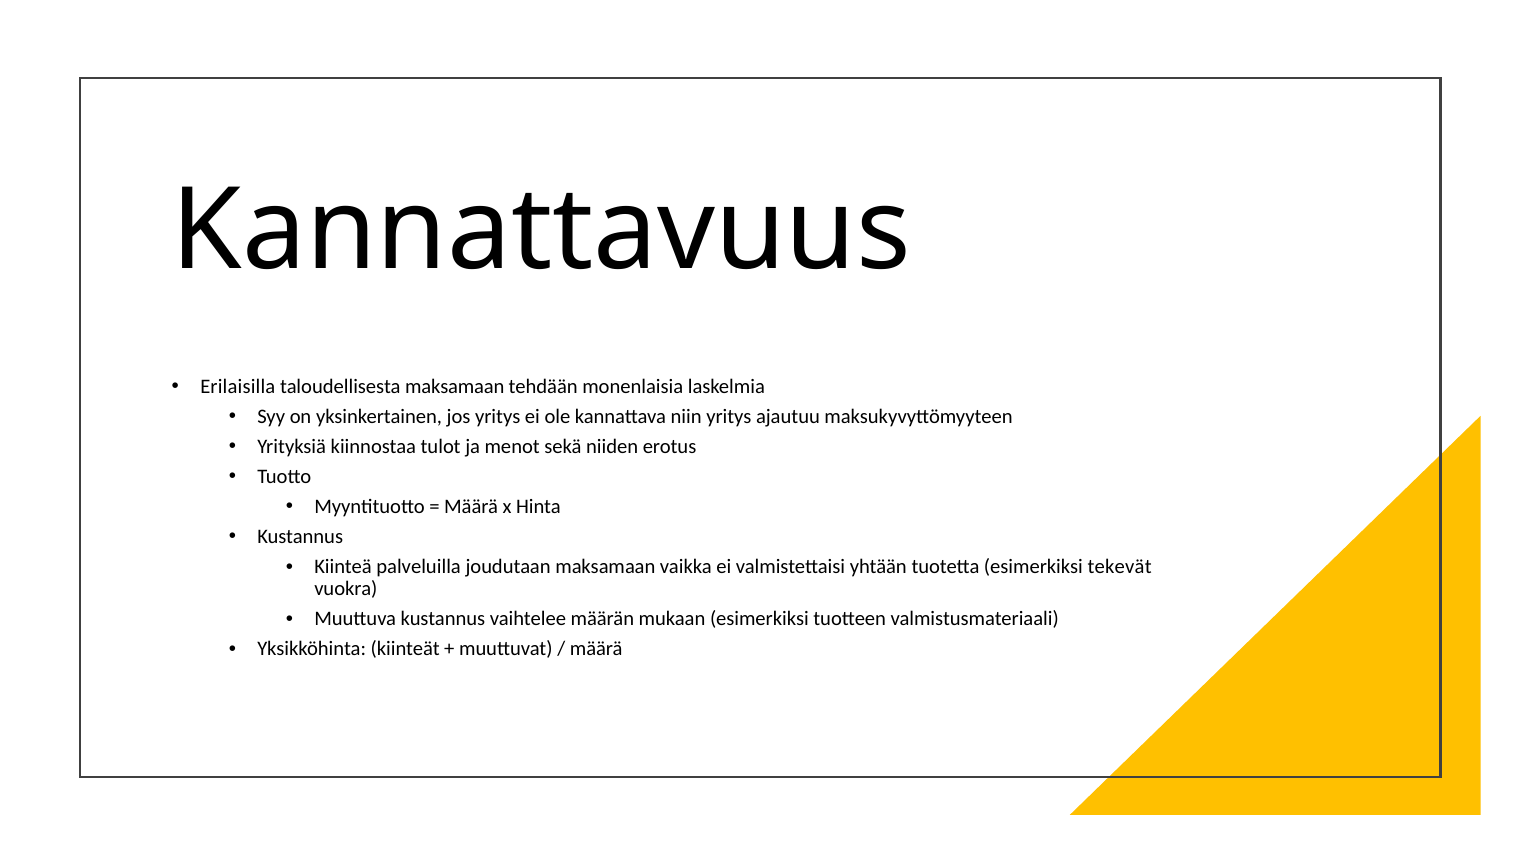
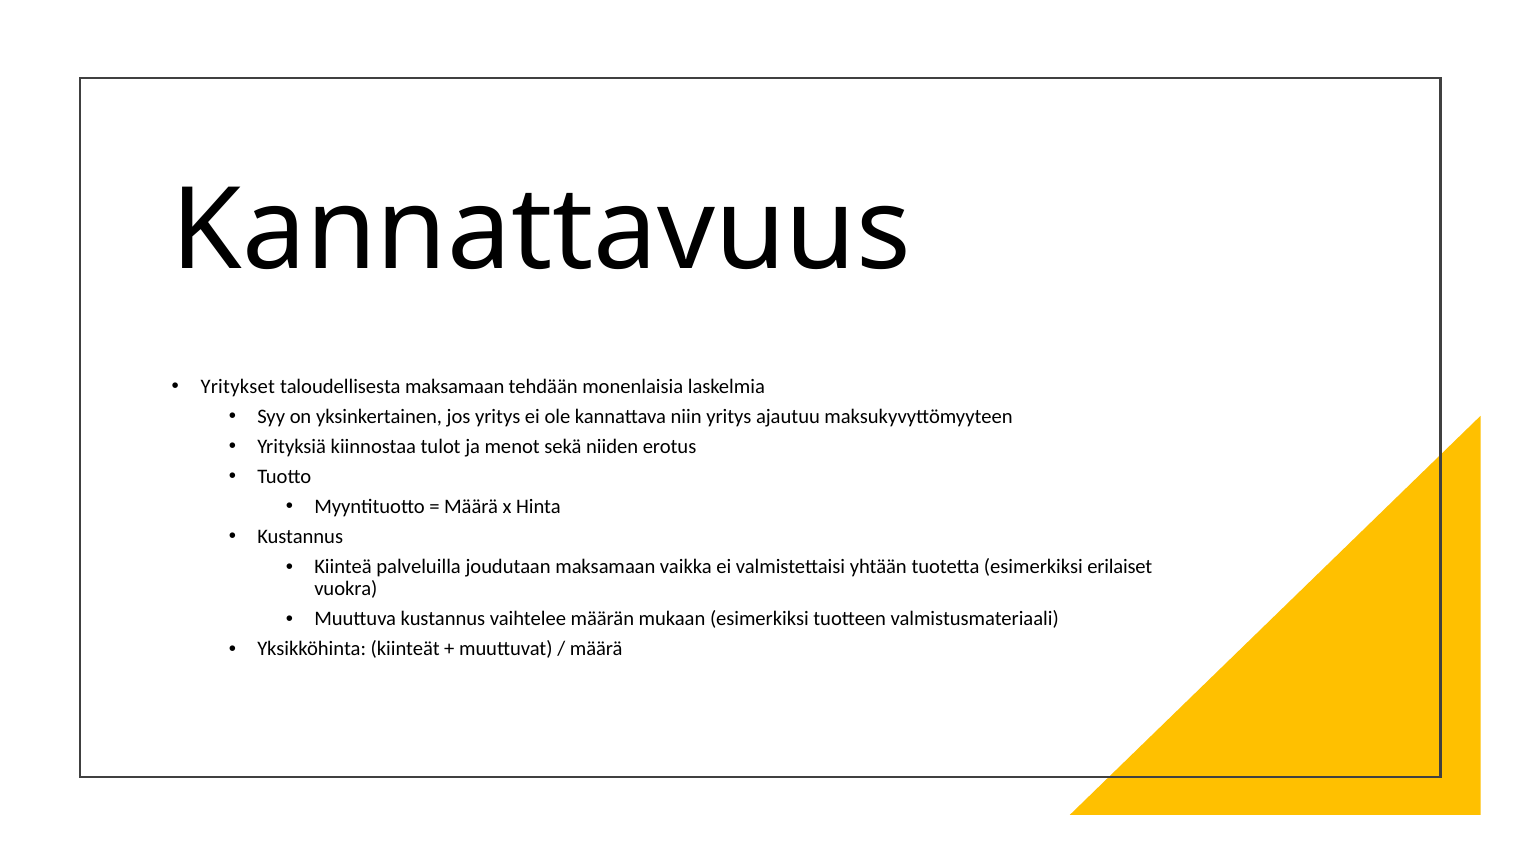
Erilaisilla: Erilaisilla -> Yritykset
tekevät: tekevät -> erilaiset
